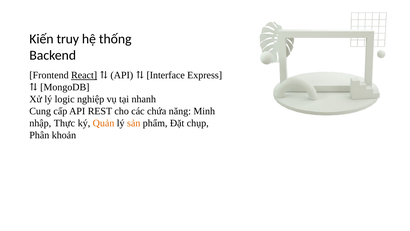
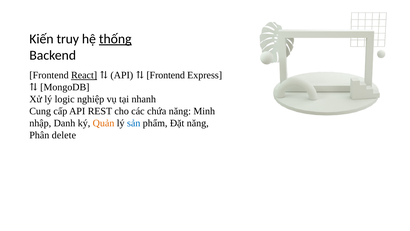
thống underline: none -> present
API Interface: Interface -> Frontend
Thực: Thực -> Danh
sản colour: orange -> blue
Đặt chụp: chụp -> năng
khoản: khoản -> delete
